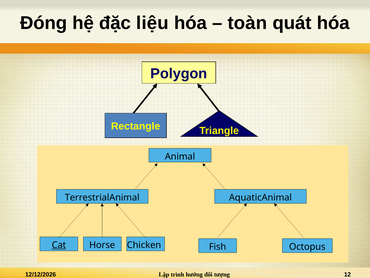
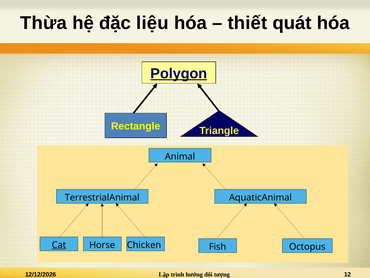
Đóng: Đóng -> Thừa
toàn: toàn -> thiết
Polygon underline: none -> present
